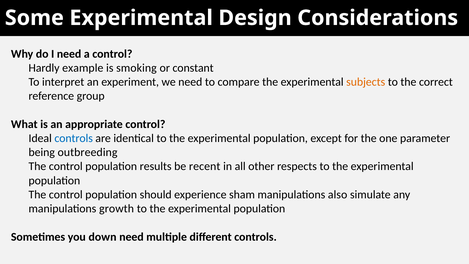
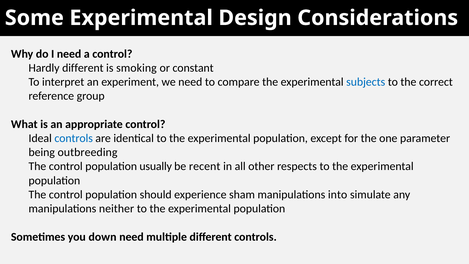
Hardly example: example -> different
subjects colour: orange -> blue
results: results -> usually
also: also -> into
growth: growth -> neither
